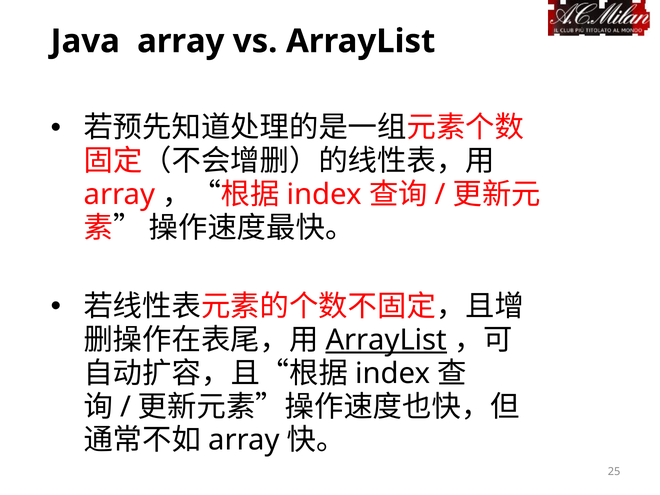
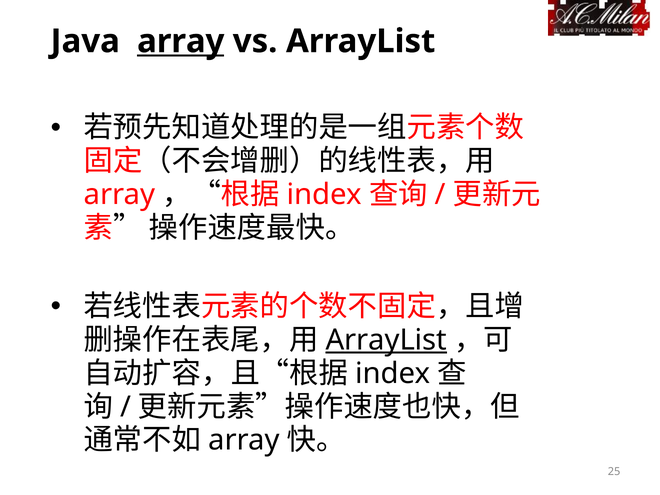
array at (181, 41) underline: none -> present
